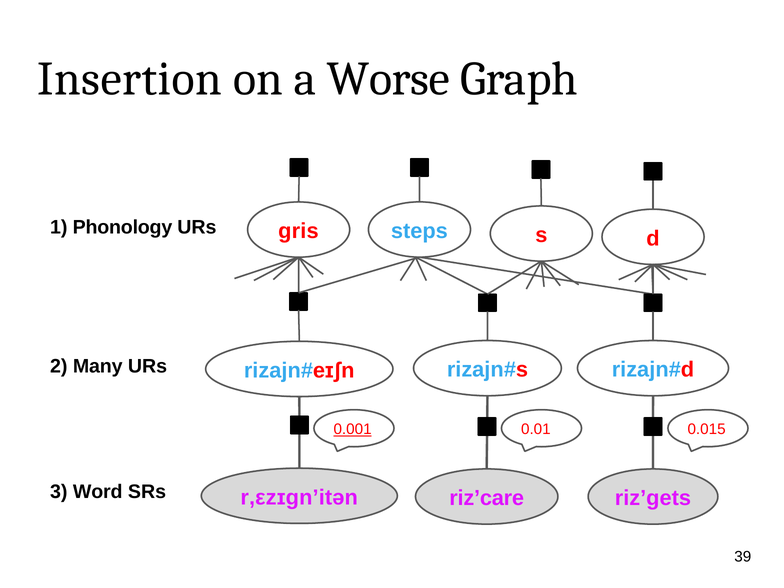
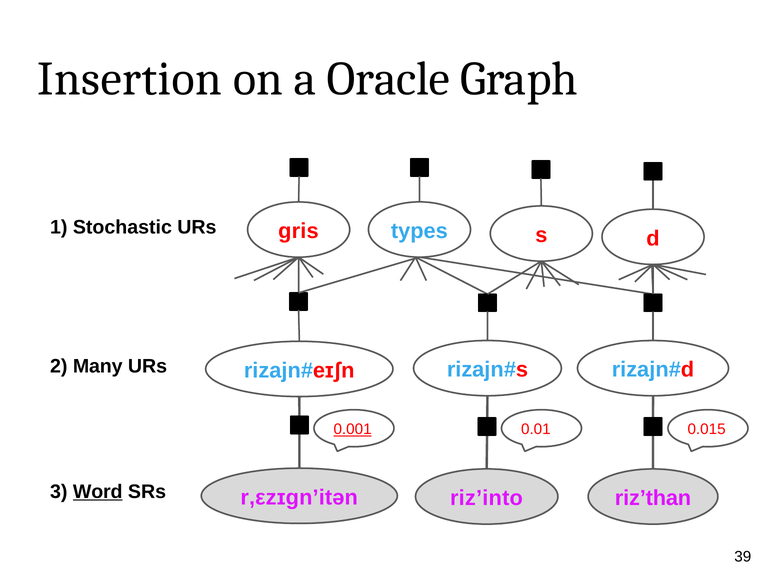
Worse: Worse -> Oracle
Phonology: Phonology -> Stochastic
steps: steps -> types
Word underline: none -> present
riz’care: riz’care -> riz’into
riz’gets: riz’gets -> riz’than
